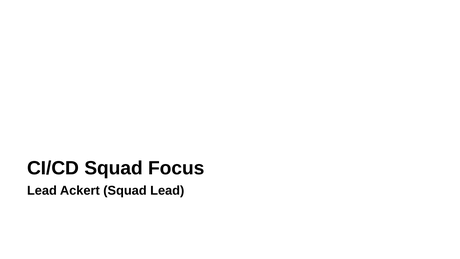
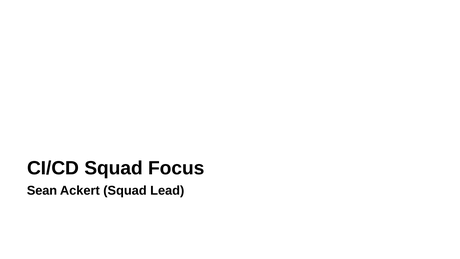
Lead at (42, 190): Lead -> Sean
